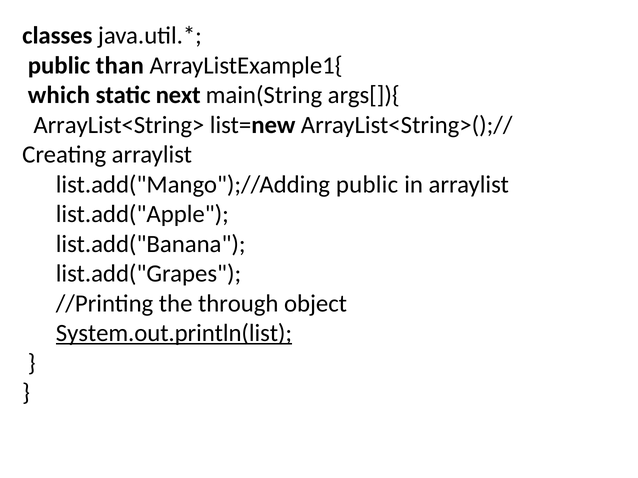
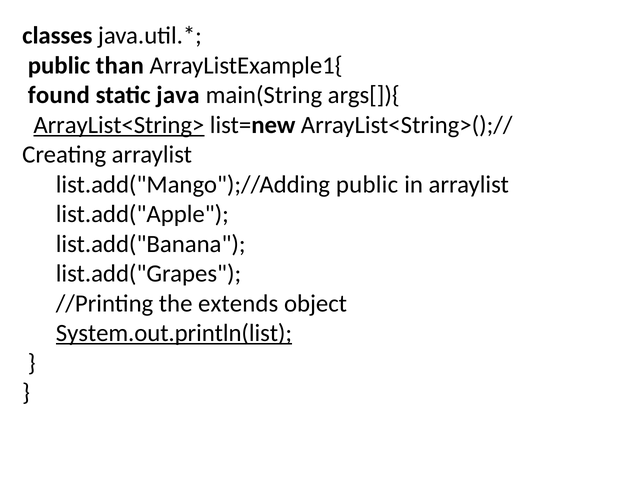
which: which -> found
next: next -> java
ArrayList<String> underline: none -> present
through: through -> extends
